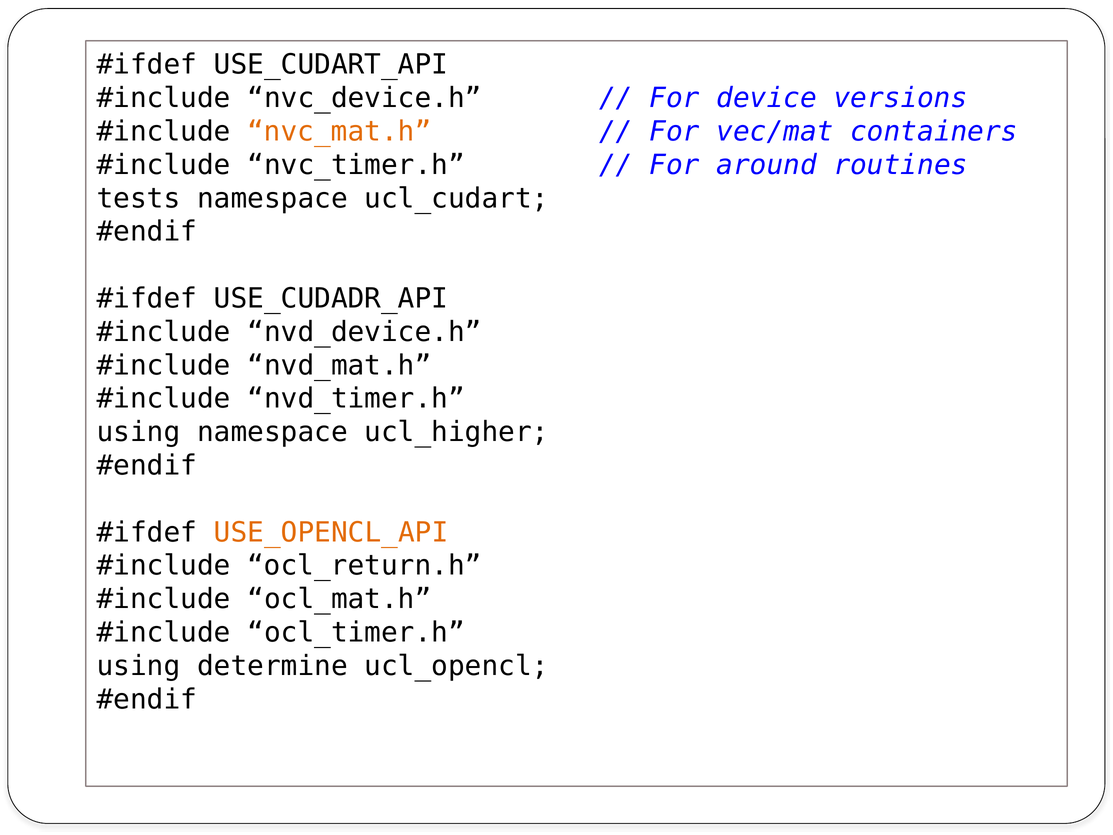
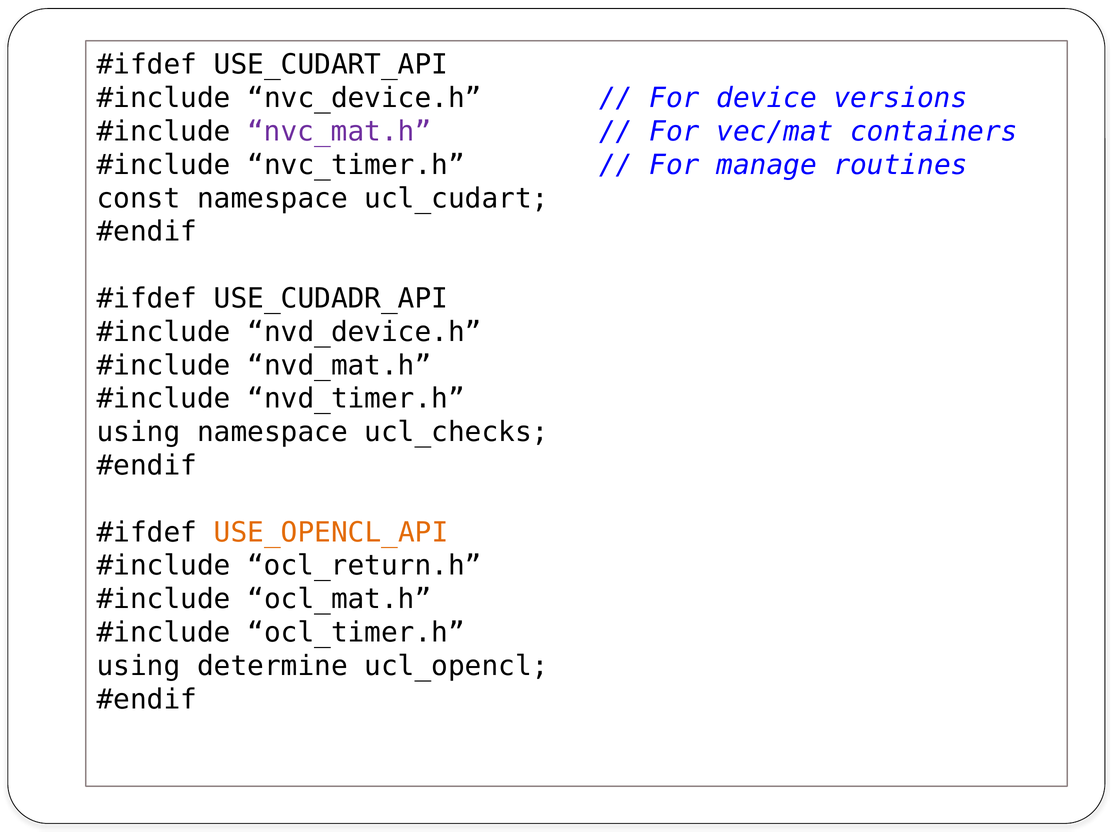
nvc_mat.h colour: orange -> purple
around: around -> manage
tests: tests -> const
ucl_higher: ucl_higher -> ucl_checks
